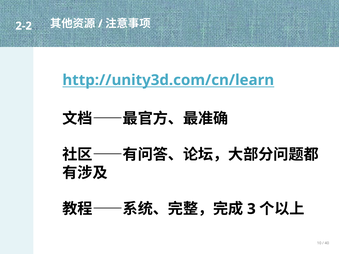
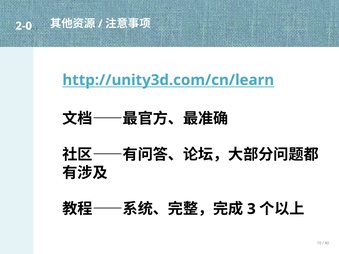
2-2: 2-2 -> 2-0
